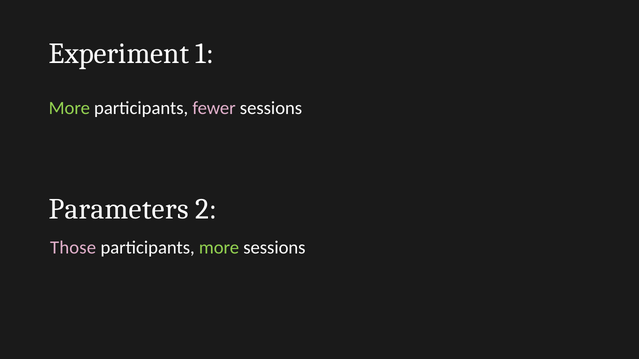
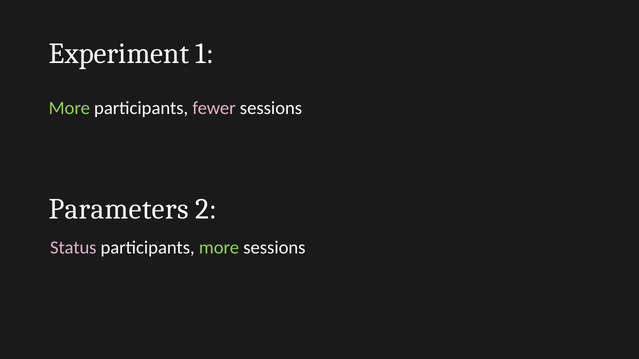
Those: Those -> Status
